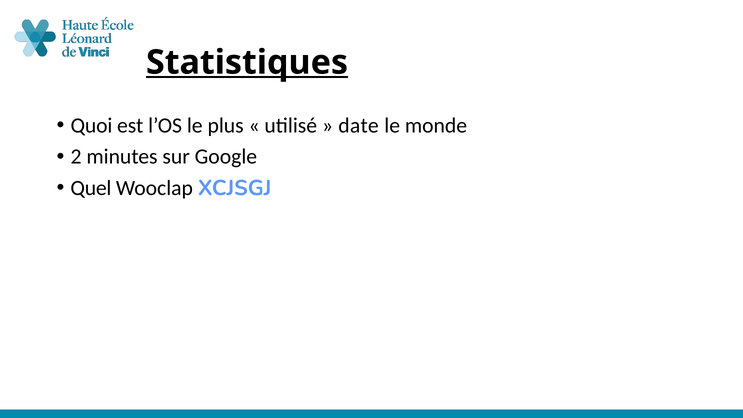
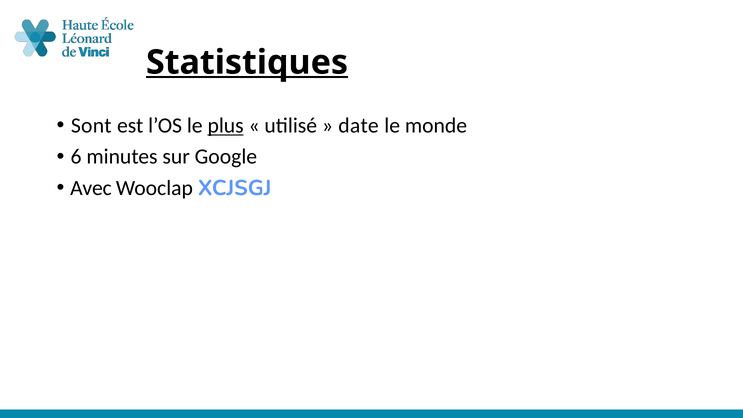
Quoi: Quoi -> Sont
plus underline: none -> present
2: 2 -> 6
Quel: Quel -> Avec
